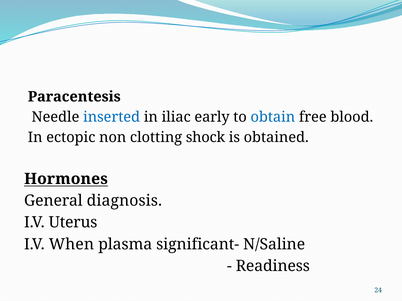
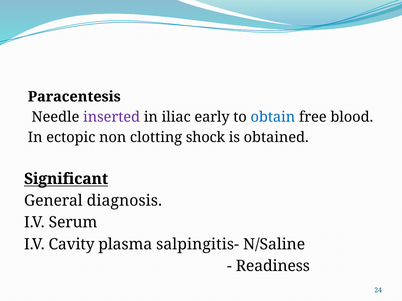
inserted colour: blue -> purple
Hormones: Hormones -> Significant
Uterus: Uterus -> Serum
When: When -> Cavity
significant-: significant- -> salpingitis-
